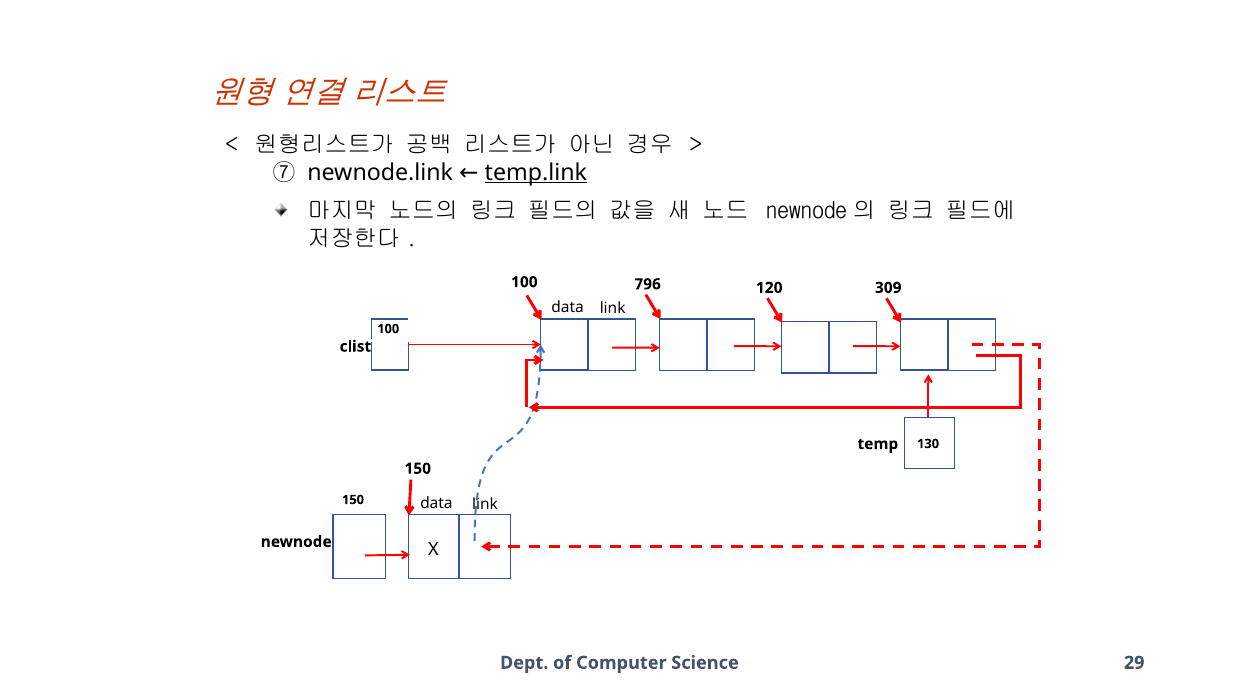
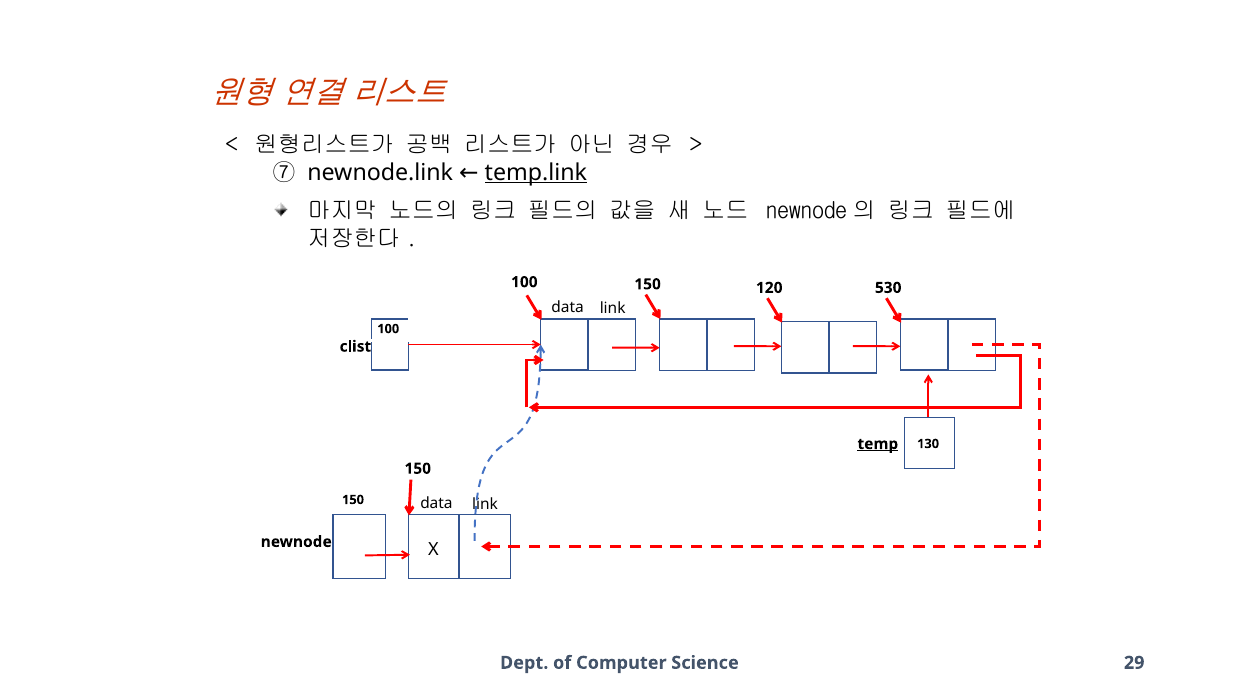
100 796: 796 -> 150
309: 309 -> 530
temp underline: none -> present
